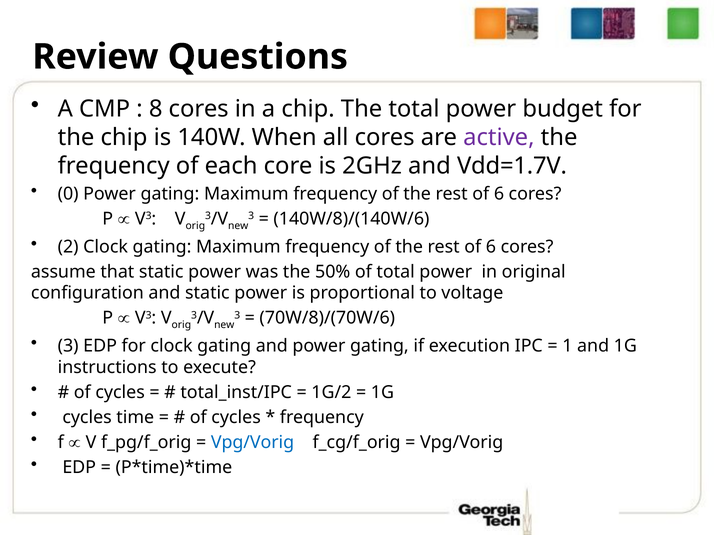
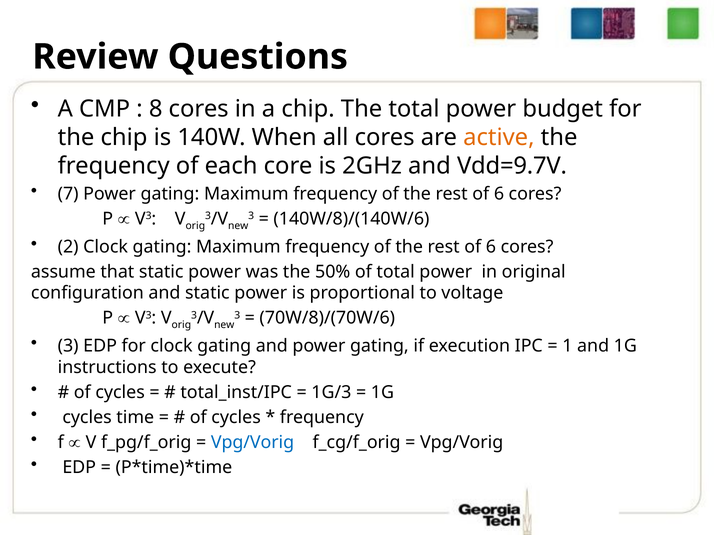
active colour: purple -> orange
Vdd=1.7V: Vdd=1.7V -> Vdd=9.7V
0: 0 -> 7
1G/2: 1G/2 -> 1G/3
